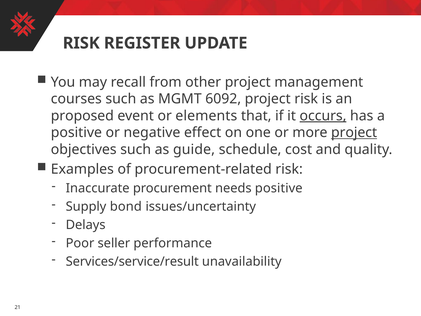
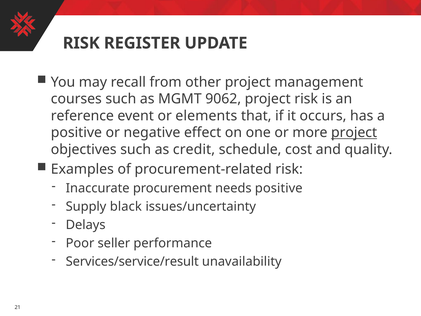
6092: 6092 -> 9062
proposed: proposed -> reference
occurs underline: present -> none
guide: guide -> credit
bond: bond -> black
